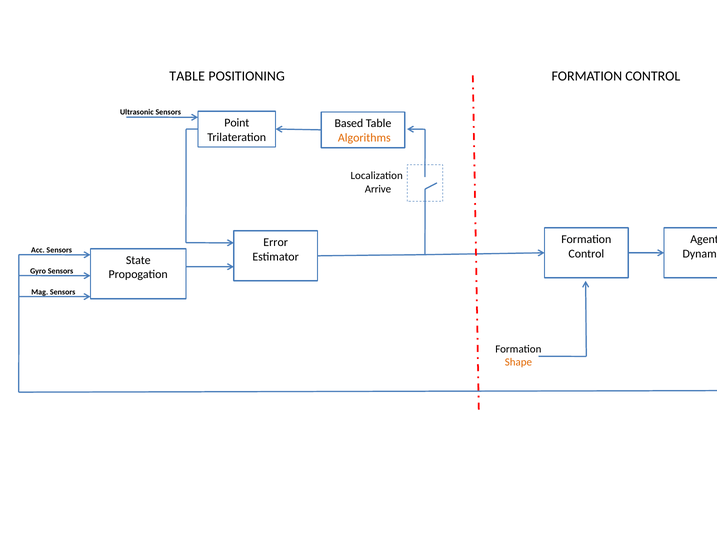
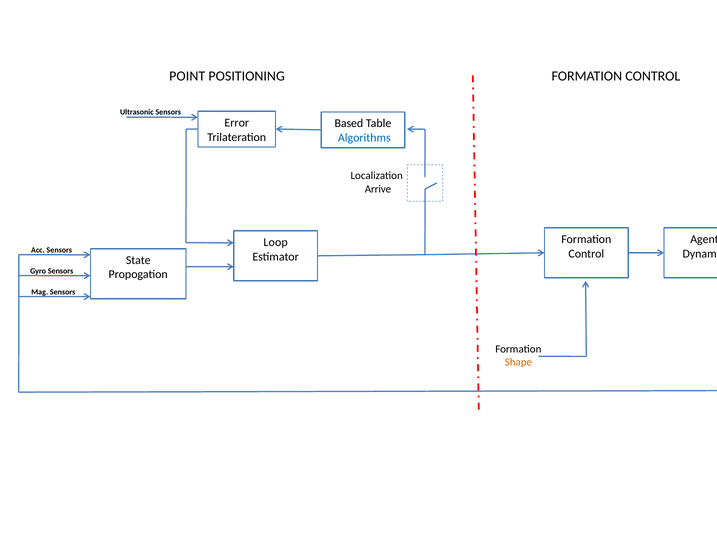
TABLE at (187, 76): TABLE -> POINT
Point: Point -> Error
Algorithms colour: orange -> blue
Error: Error -> Loop
